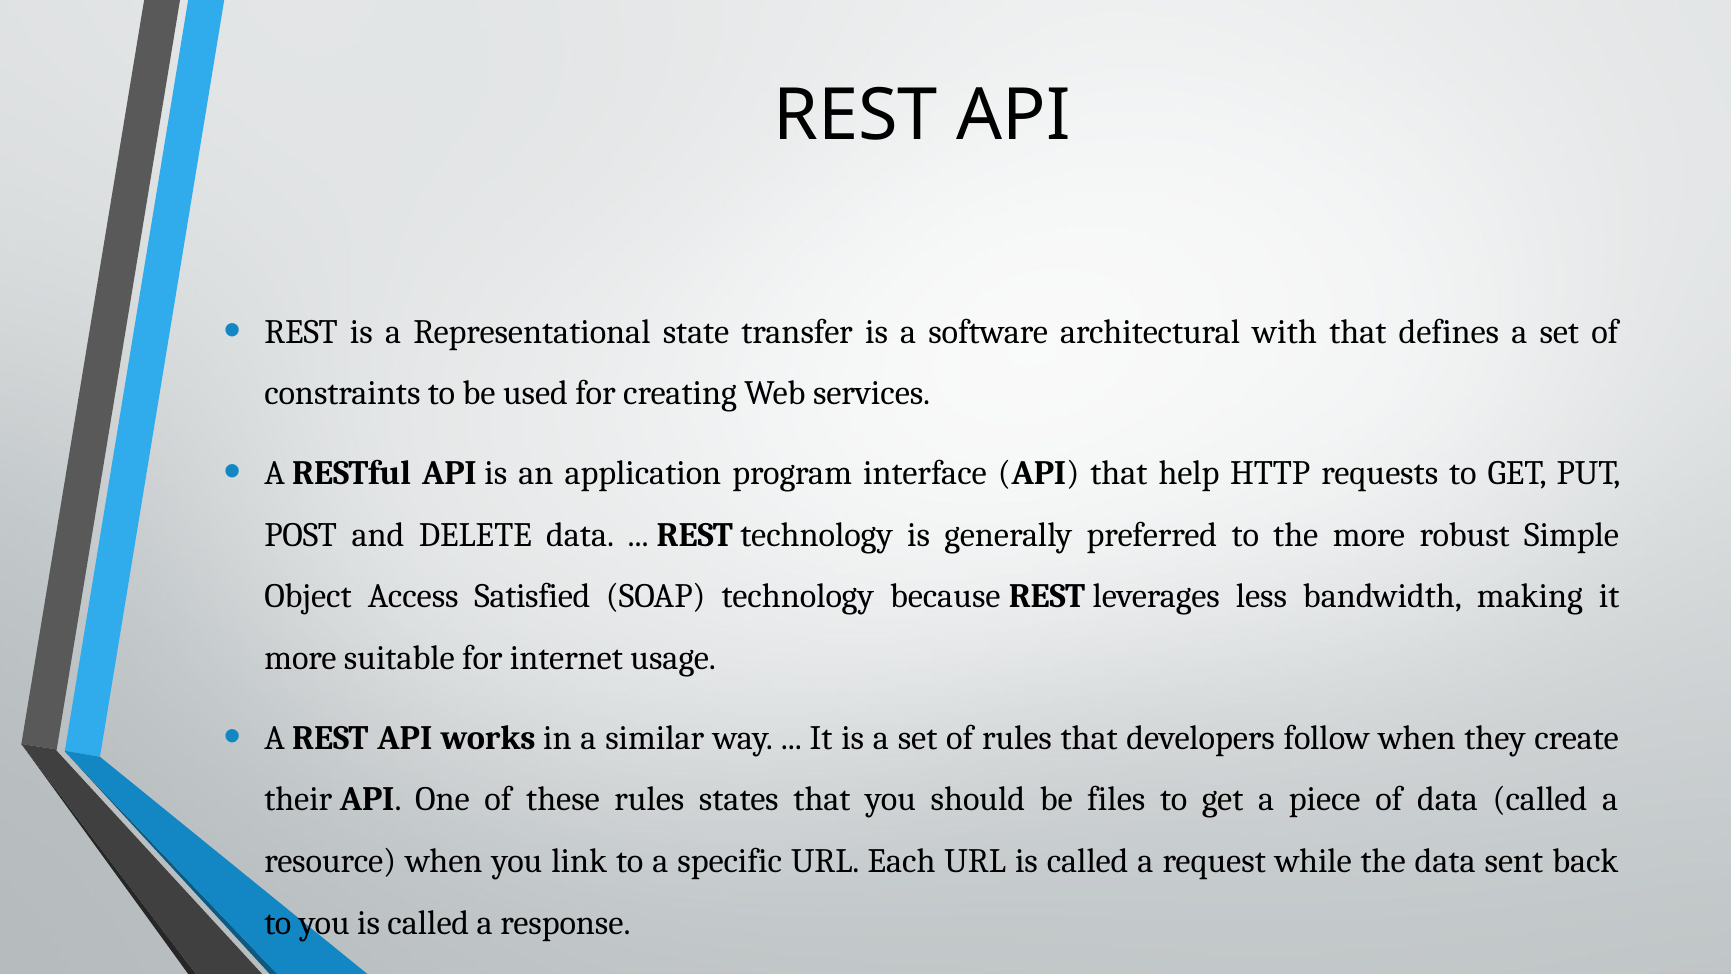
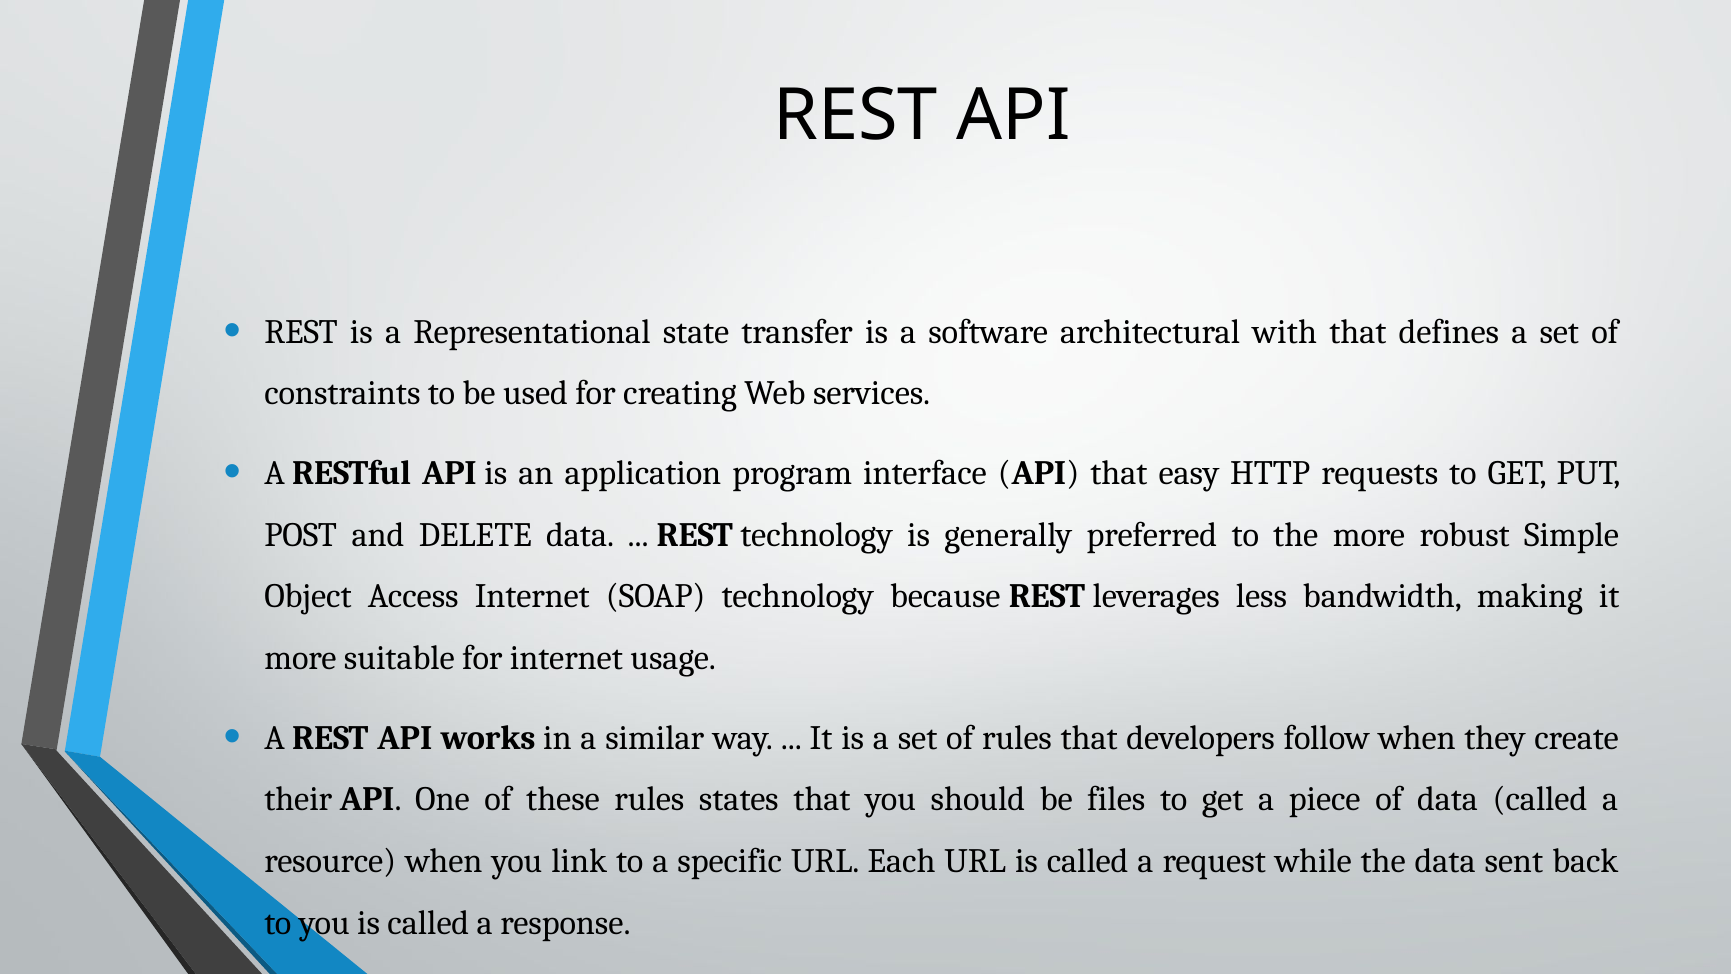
help: help -> easy
Access Satisfied: Satisfied -> Internet
